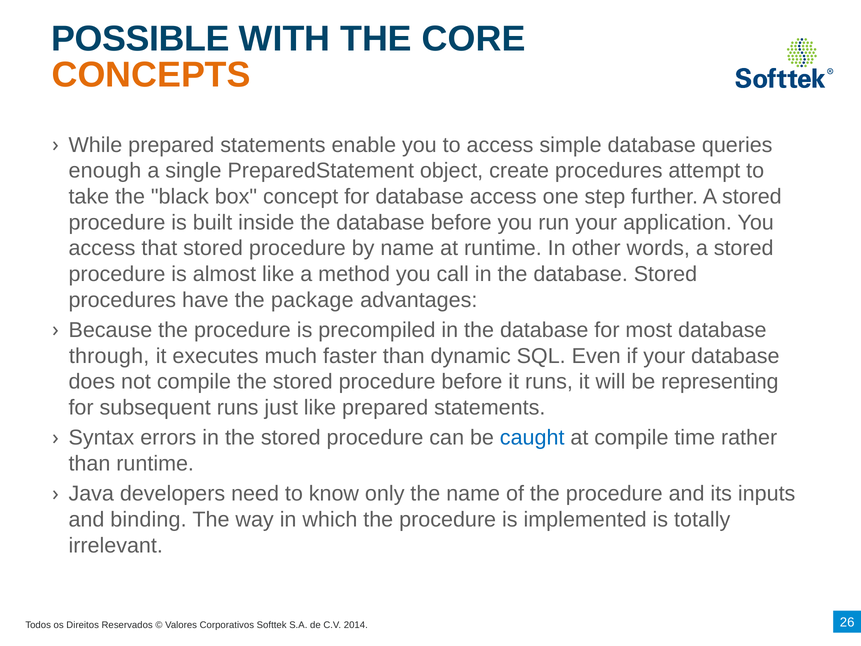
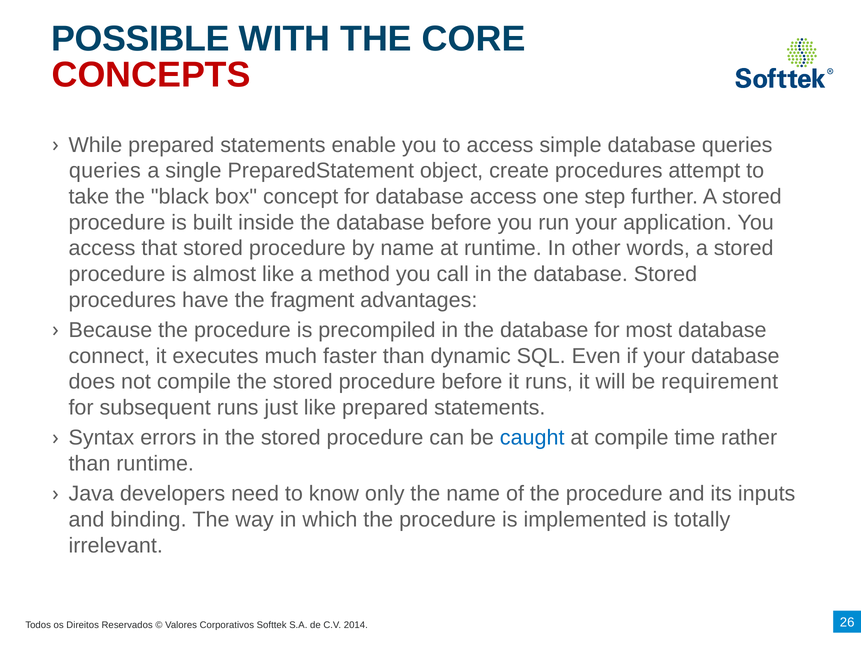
CONCEPTS colour: orange -> red
enough at (105, 171): enough -> queries
package: package -> fragment
through: through -> connect
representing: representing -> requirement
